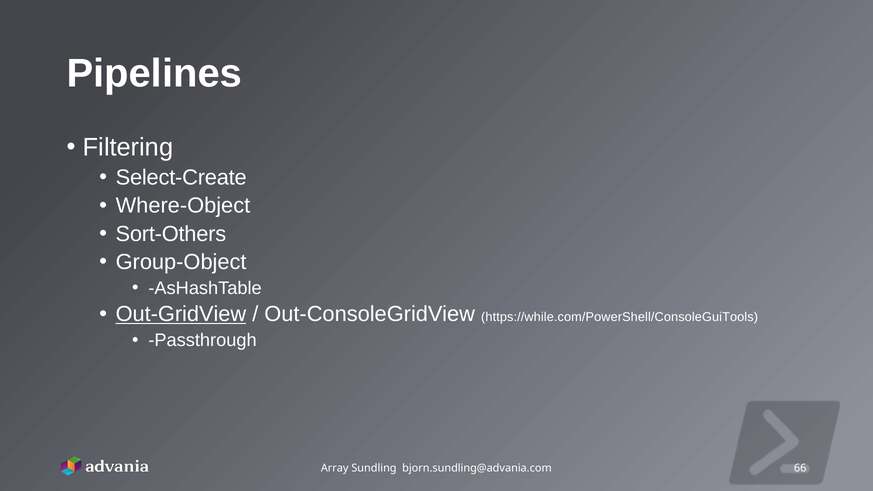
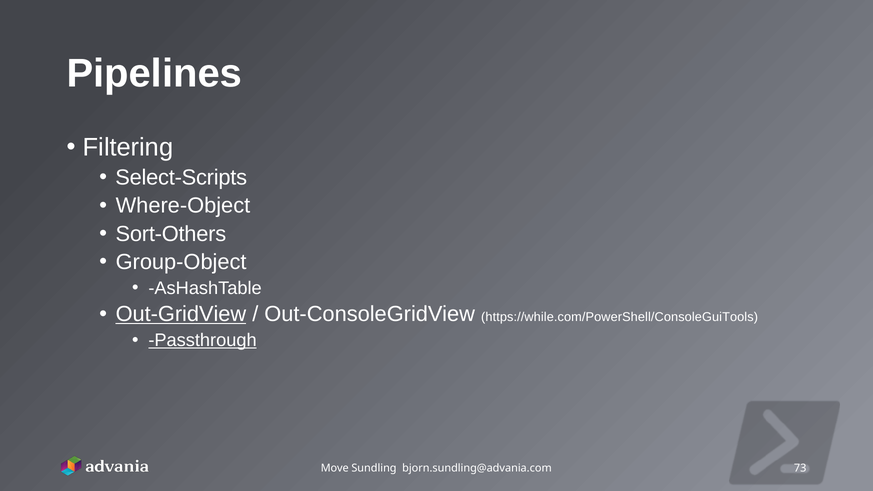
Select-Create: Select-Create -> Select-Scripts
Passthrough underline: none -> present
Array: Array -> Move
66: 66 -> 73
